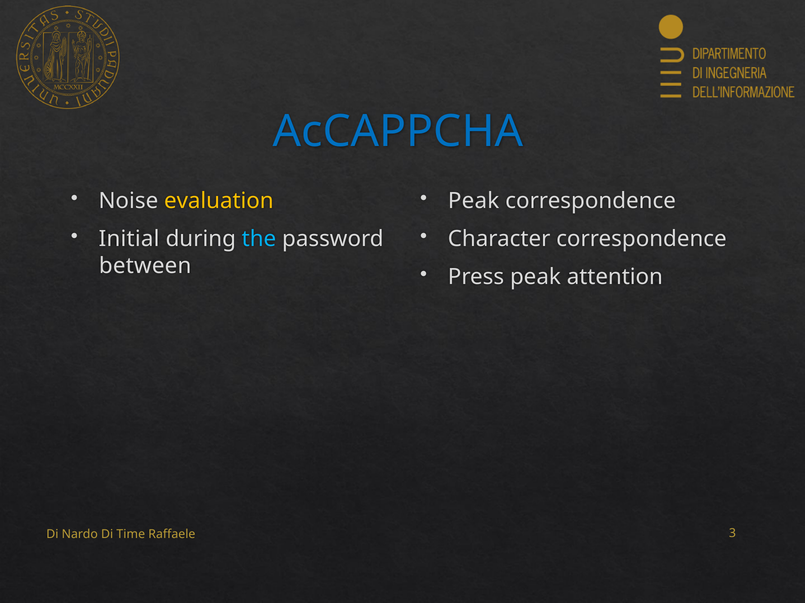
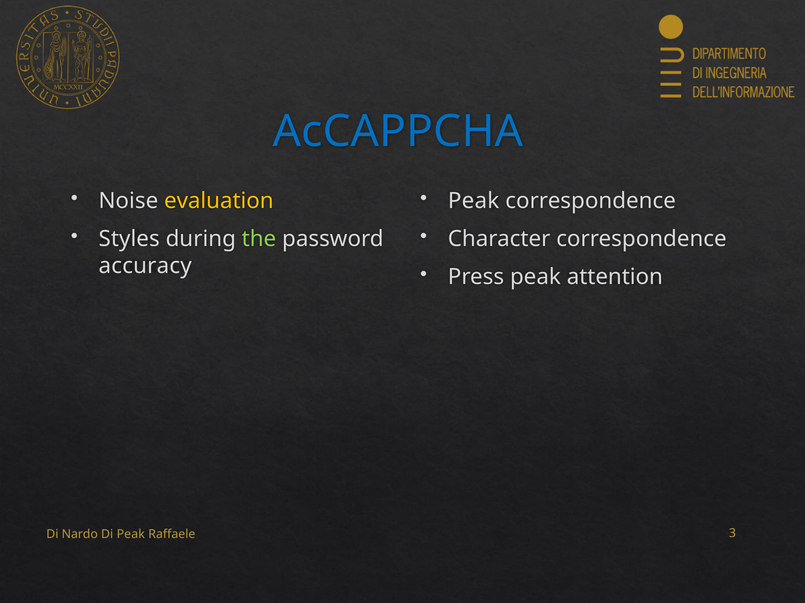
Initial: Initial -> Styles
the colour: light blue -> light green
between: between -> accuracy
Di Time: Time -> Peak
